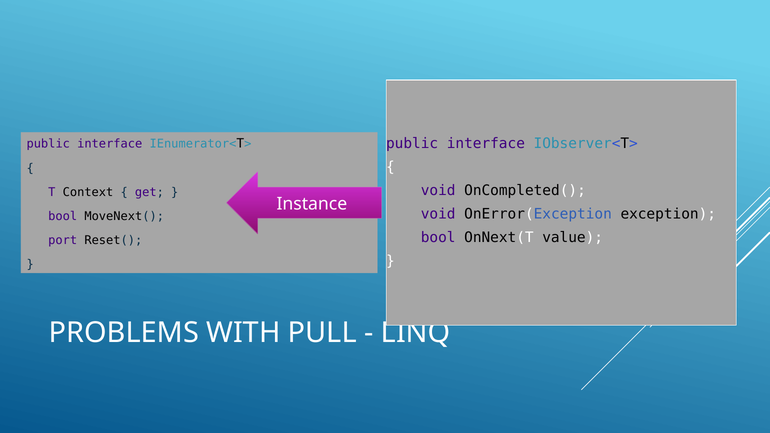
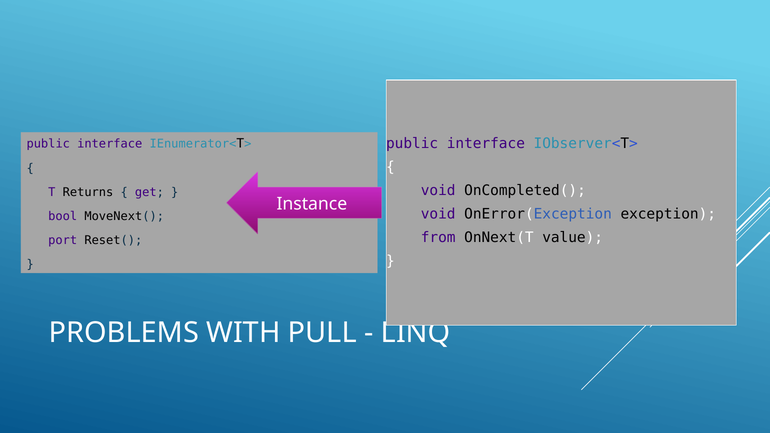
Context: Context -> Returns
bool at (438, 237): bool -> from
